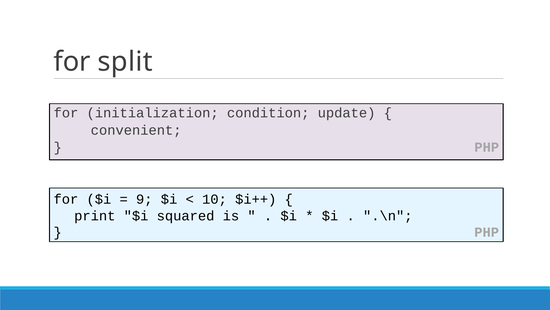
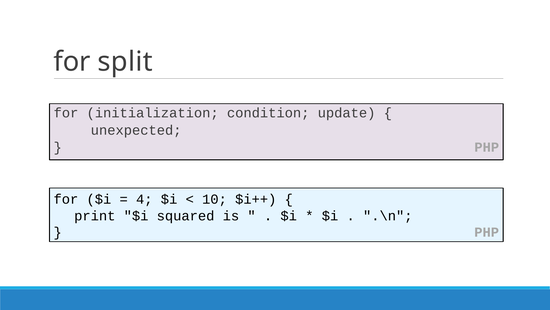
convenient: convenient -> unexpected
9: 9 -> 4
